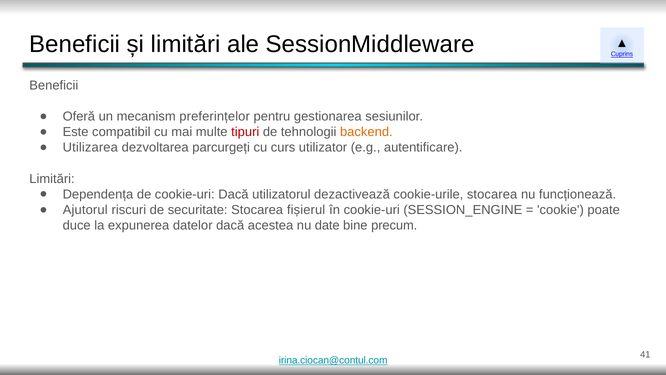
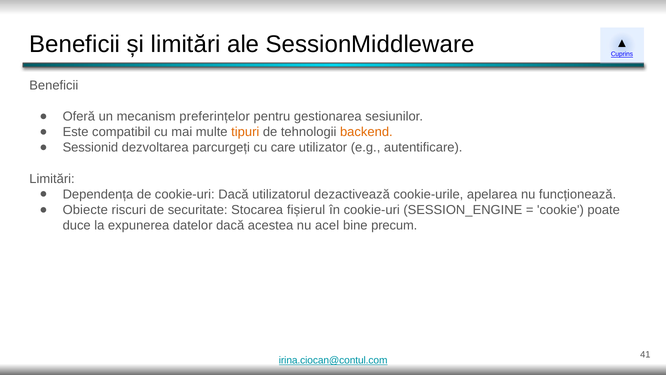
tipuri colour: red -> orange
Utilizarea: Utilizarea -> Sessionid
curs: curs -> care
cookie-urile stocarea: stocarea -> apelarea
Ajutorul: Ajutorul -> Obiecte
date: date -> acel
